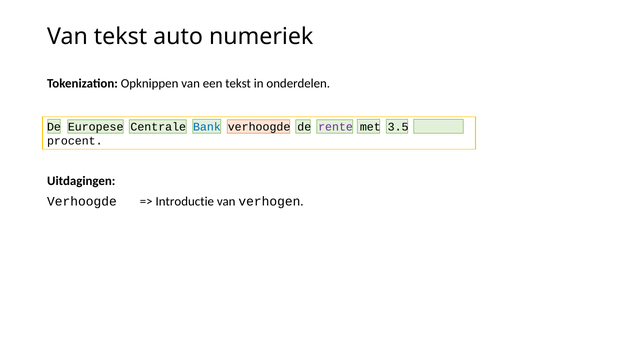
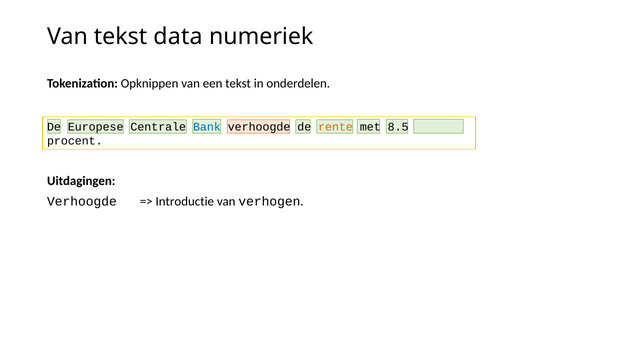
auto: auto -> data
rente colour: purple -> orange
3.5: 3.5 -> 8.5
